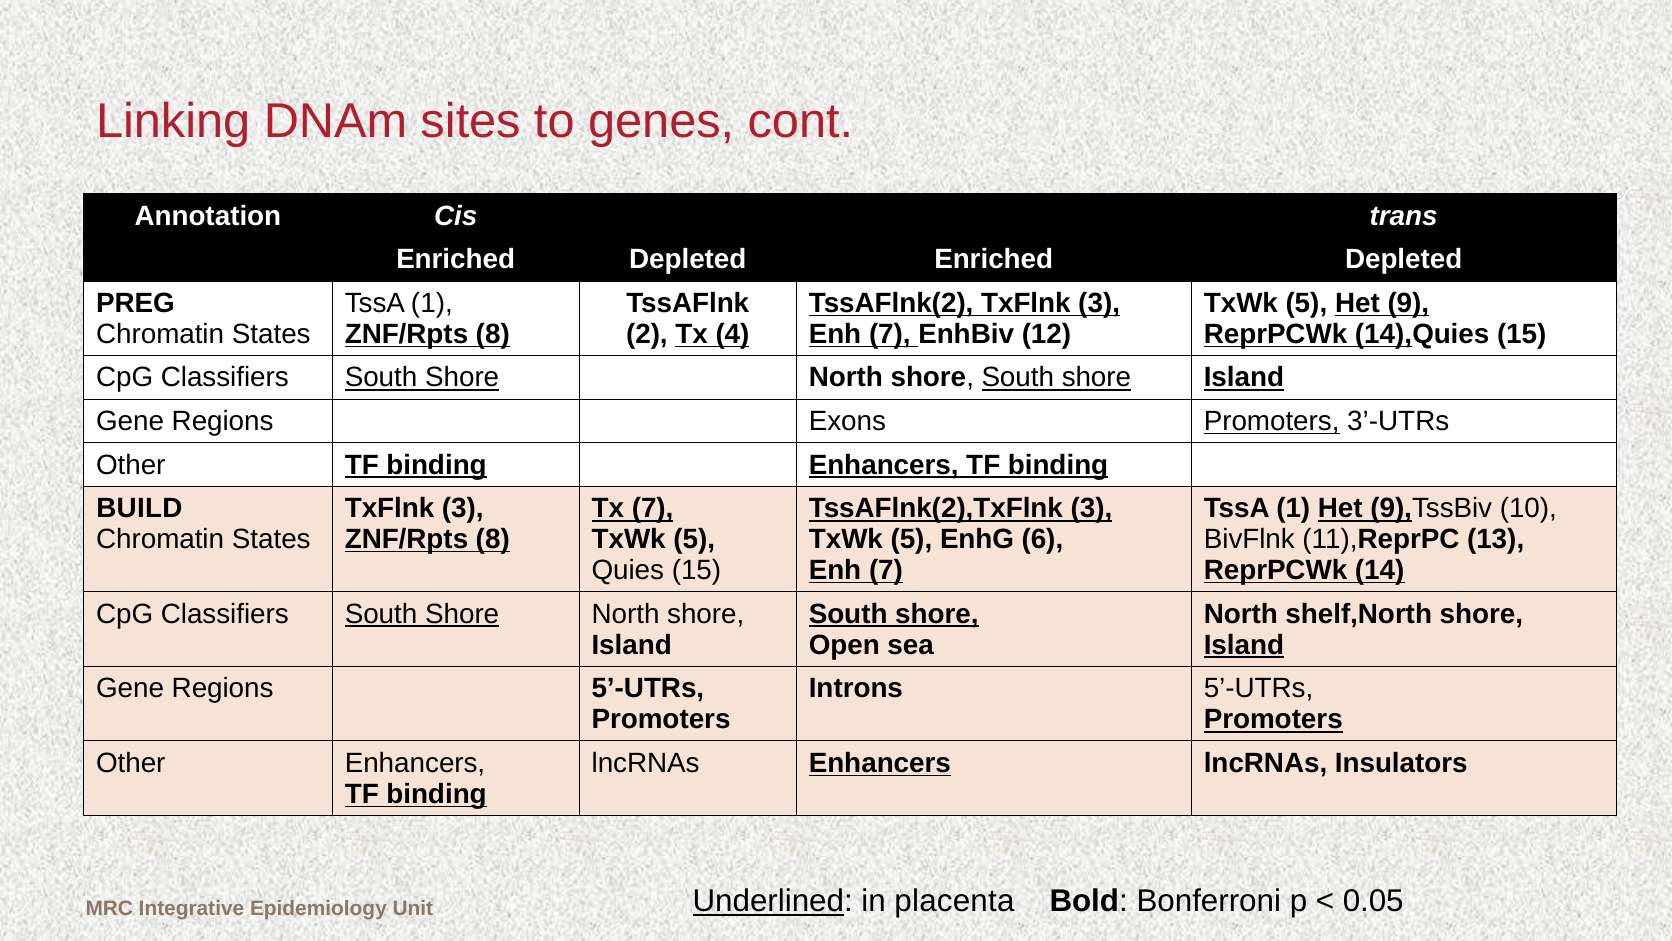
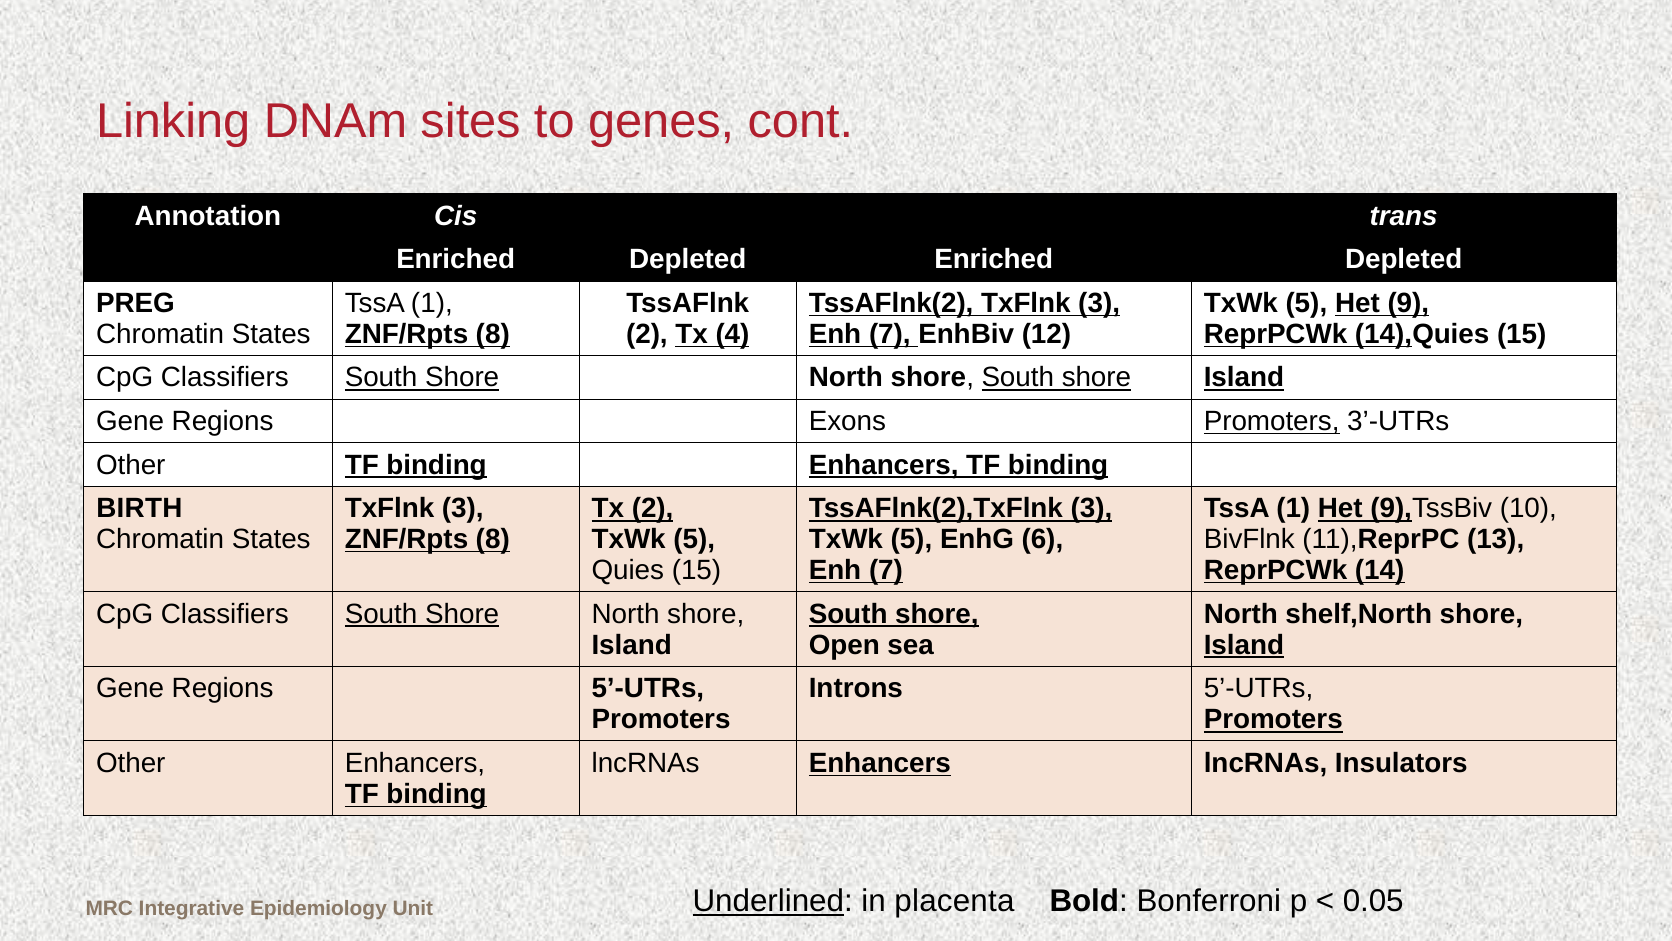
BUILD: BUILD -> BIRTH
Tx 7: 7 -> 2
